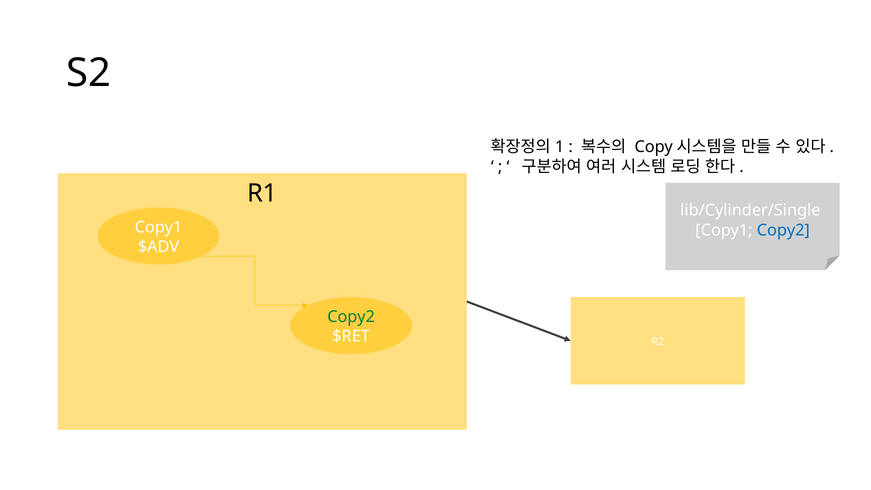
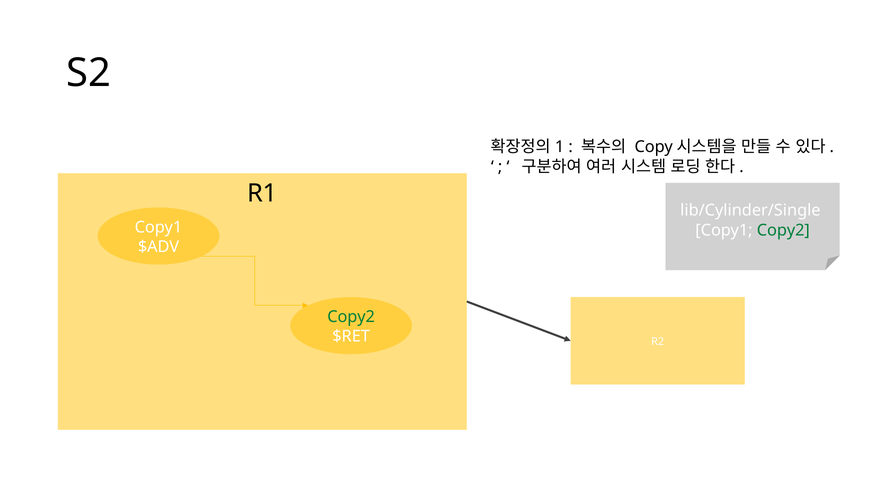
Copy2 at (783, 230) colour: blue -> green
